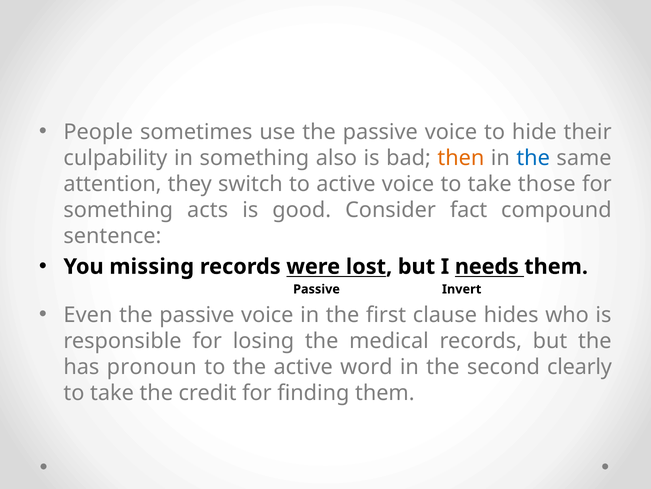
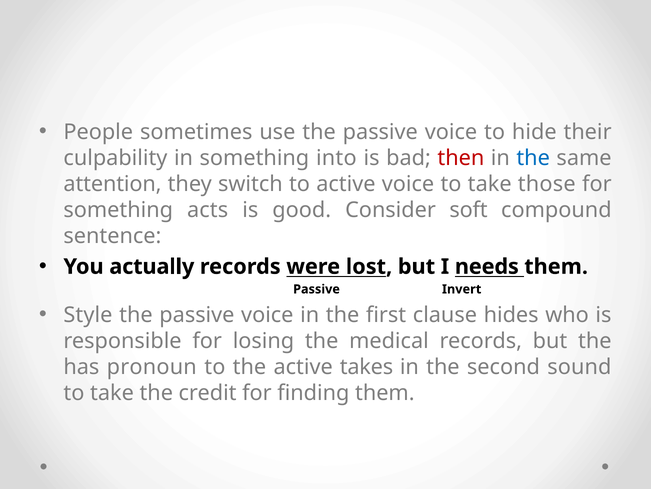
also: also -> into
then colour: orange -> red
fact: fact -> soft
missing: missing -> actually
Even: Even -> Style
word: word -> takes
clearly: clearly -> sound
